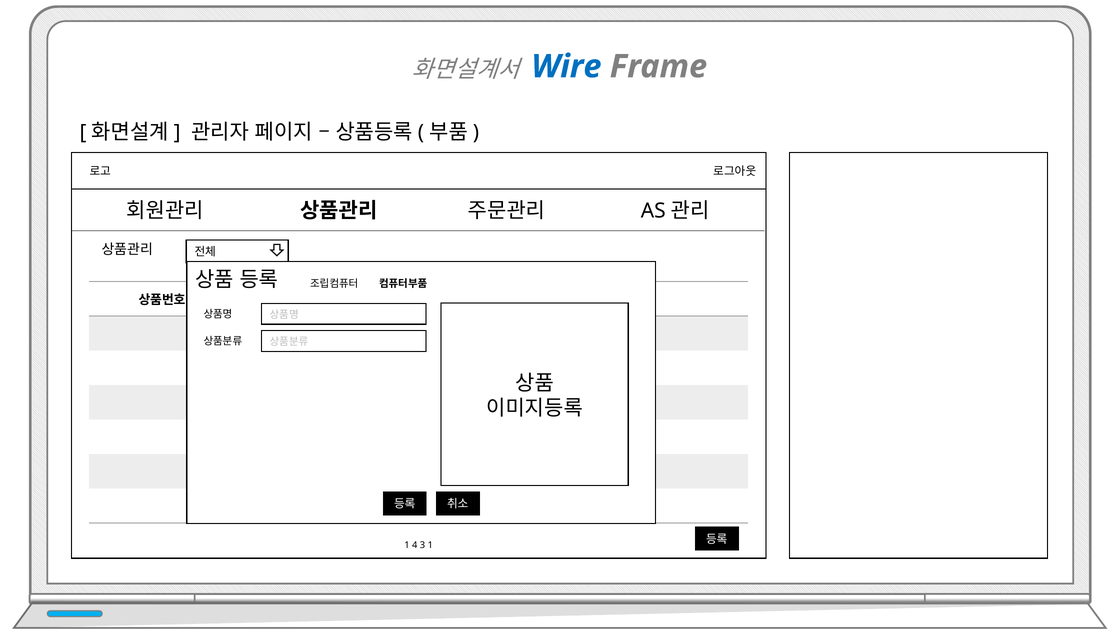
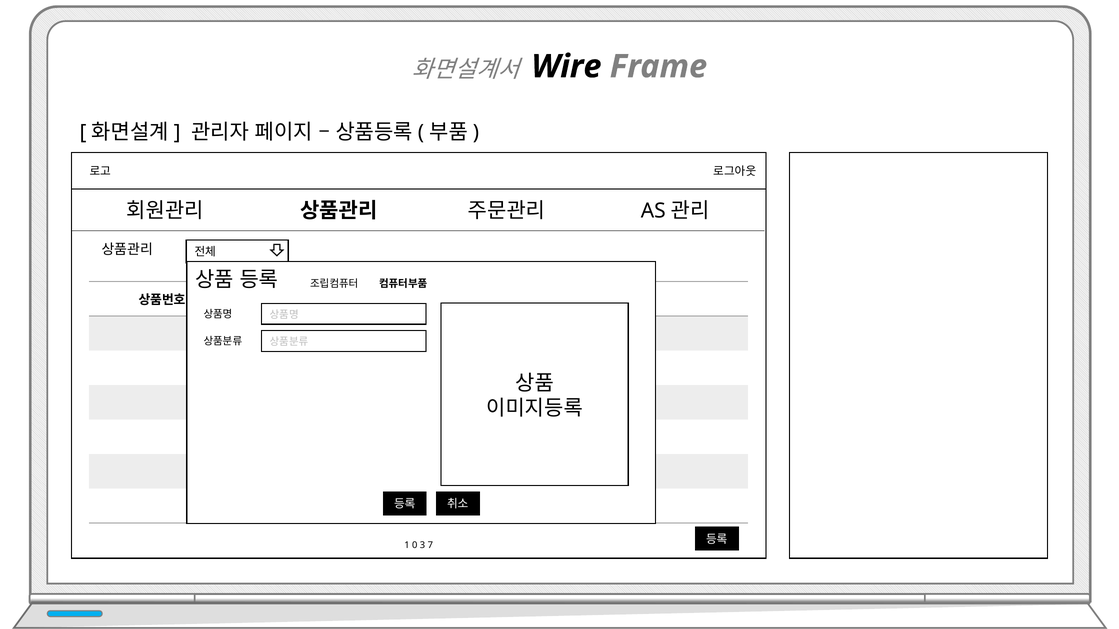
Wire colour: blue -> black
4: 4 -> 0
3 1: 1 -> 7
